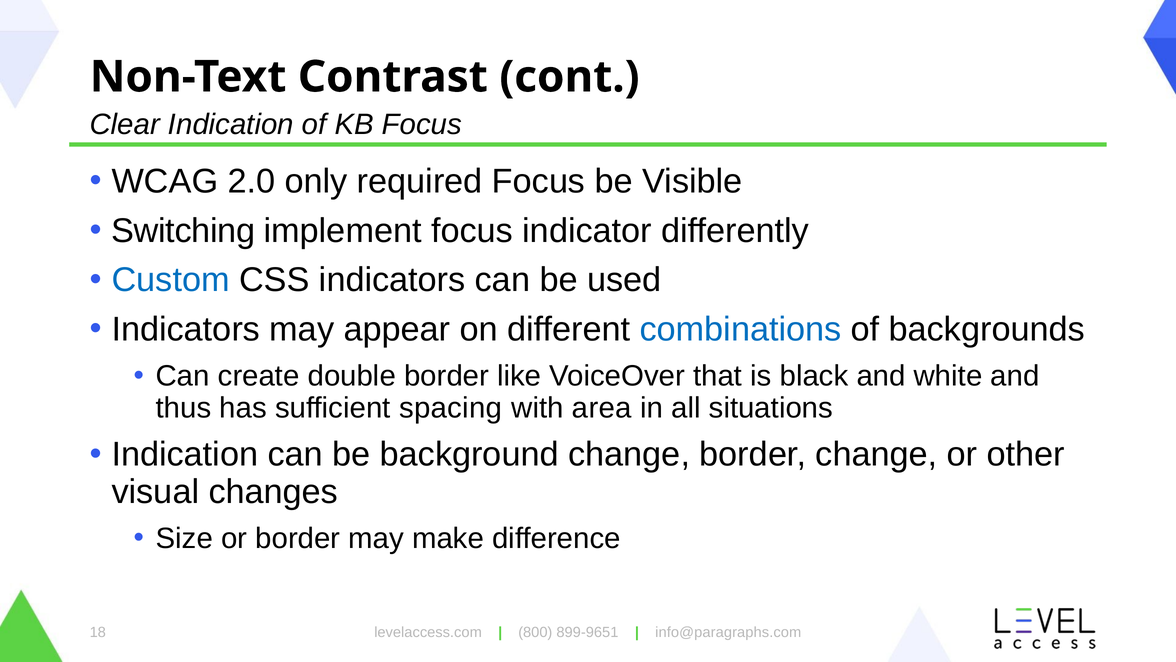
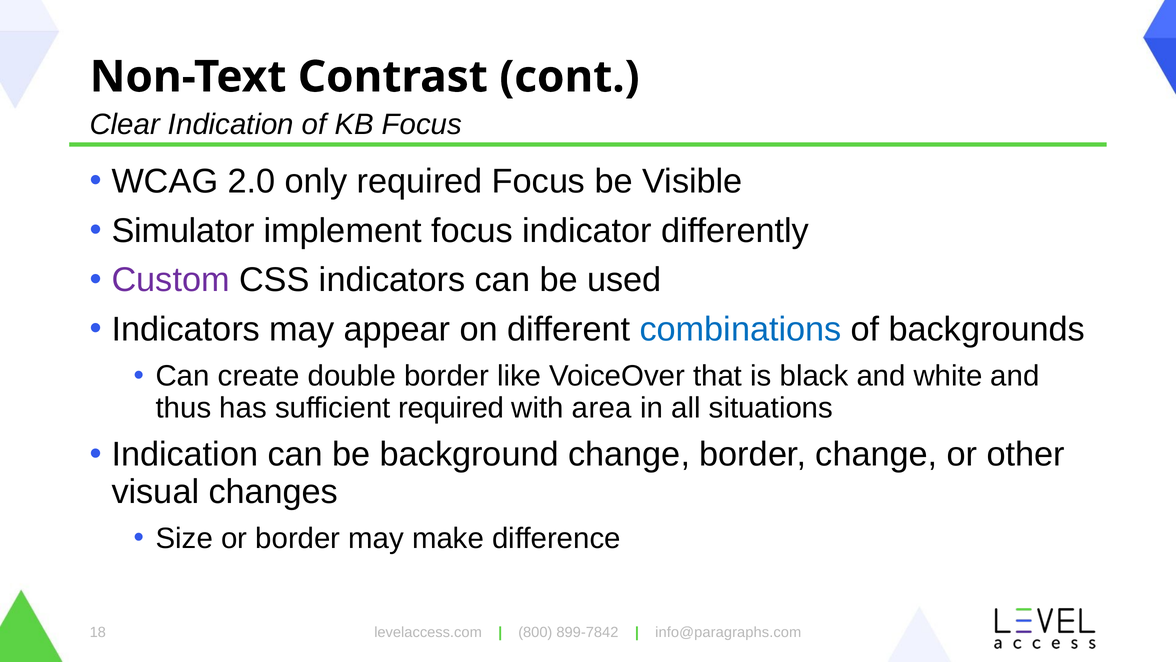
Switching: Switching -> Simulator
Custom colour: blue -> purple
sufficient spacing: spacing -> required
899-9651: 899-9651 -> 899-7842
